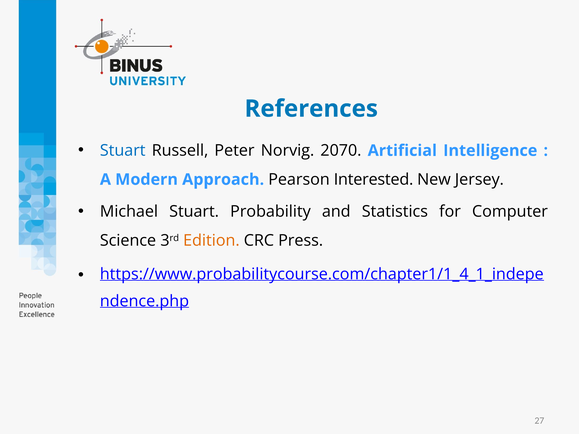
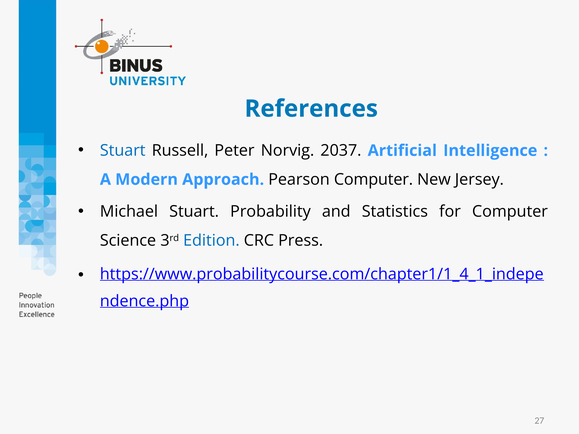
2070: 2070 -> 2037
Pearson Interested: Interested -> Computer
Edition colour: orange -> blue
